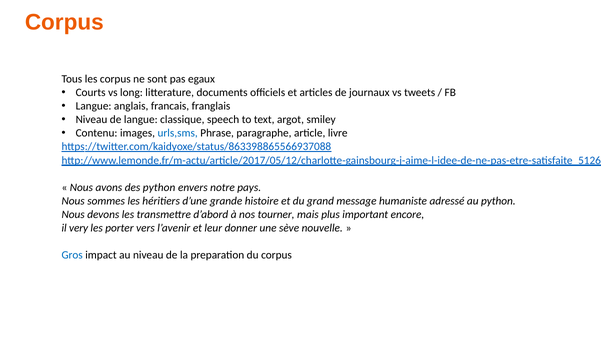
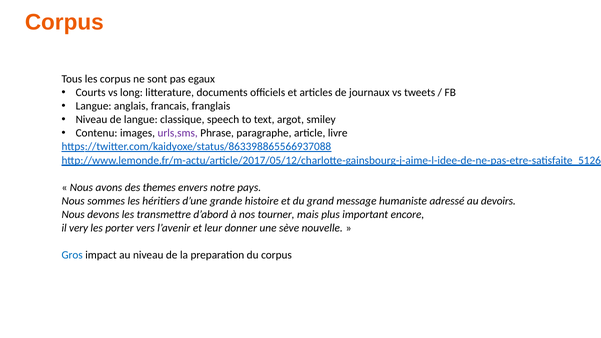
urls,sms colour: blue -> purple
des python: python -> themes
au python: python -> devoirs
